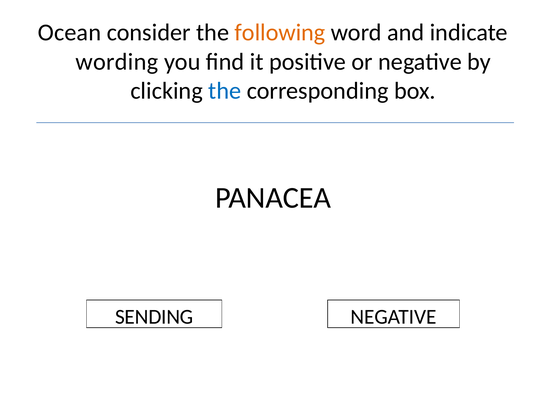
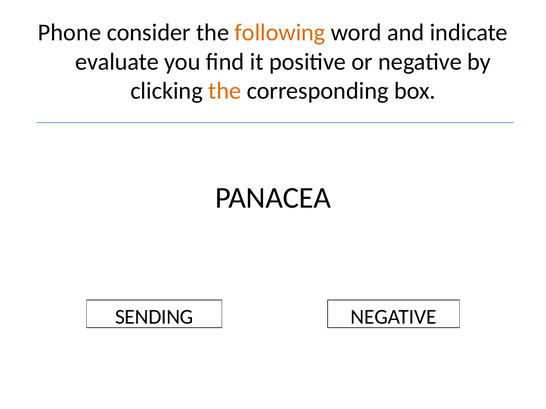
Ocean: Ocean -> Phone
wording: wording -> evaluate
the at (225, 91) colour: blue -> orange
